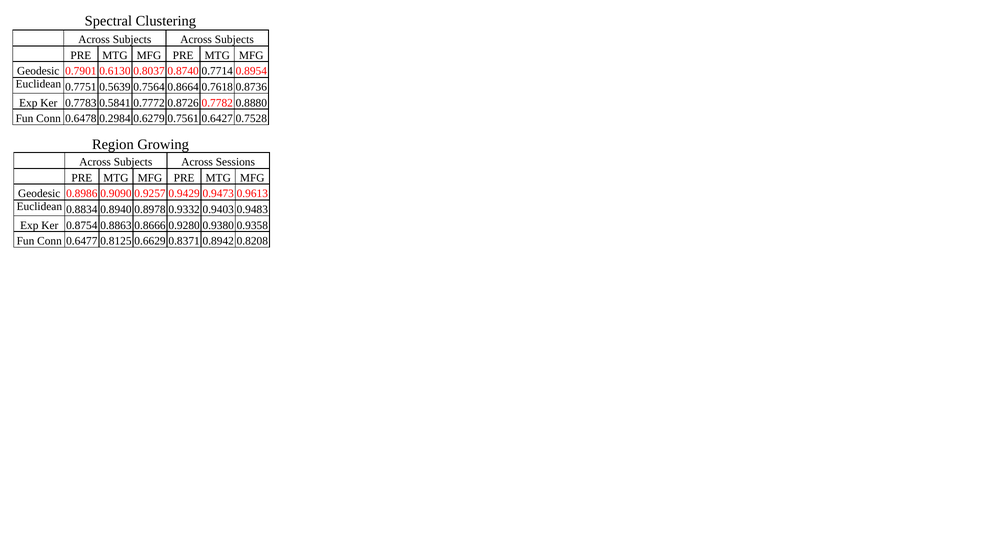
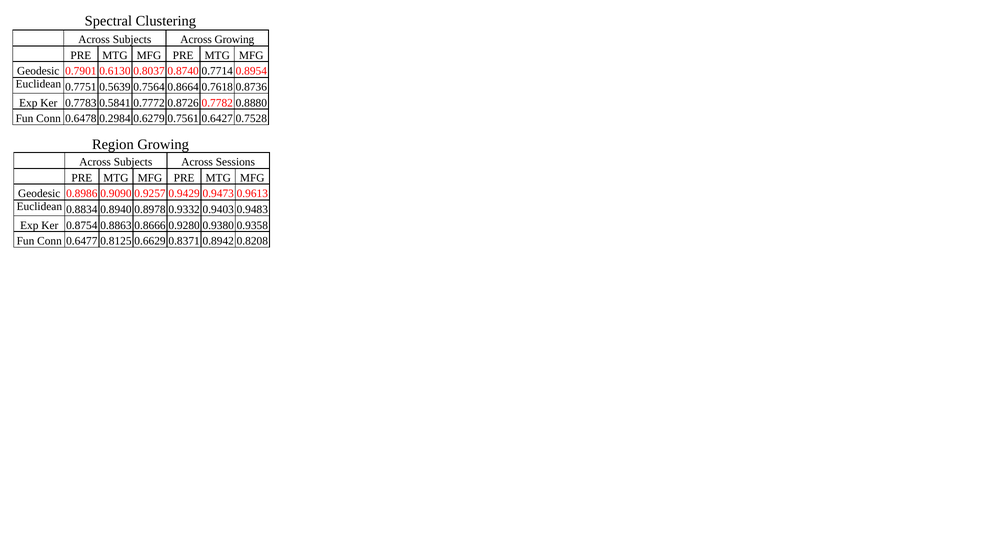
Subjects Across Subjects: Subjects -> Growing
